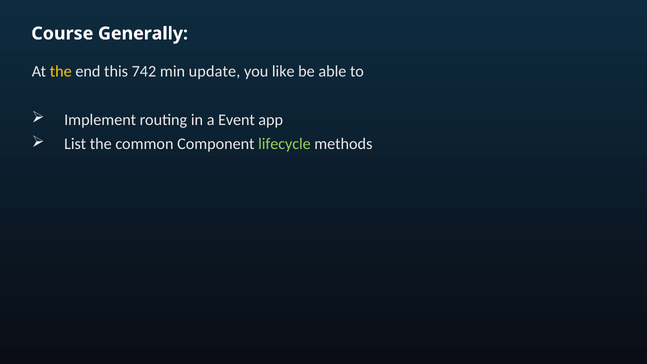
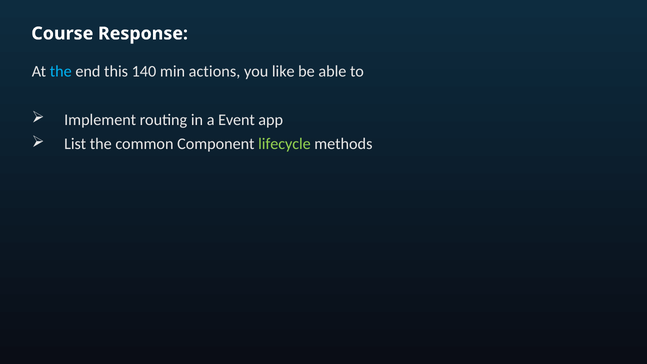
Generally: Generally -> Response
the at (61, 71) colour: yellow -> light blue
742: 742 -> 140
update: update -> actions
